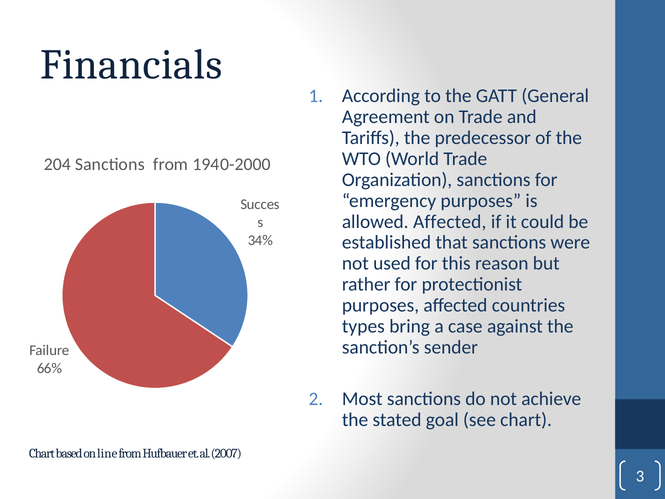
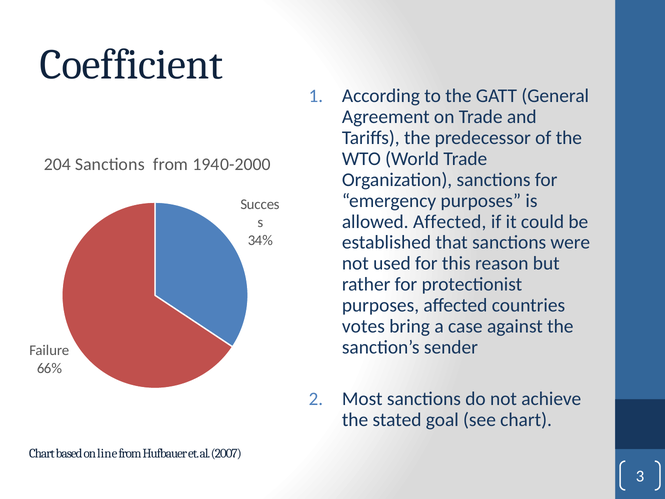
Financials: Financials -> Coefficient
types: types -> votes
